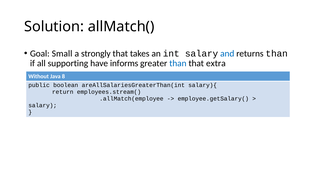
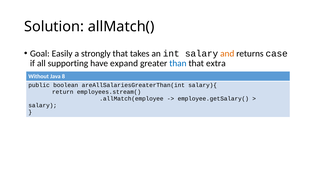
Small: Small -> Easily
and colour: blue -> orange
returns than: than -> case
informs: informs -> expand
